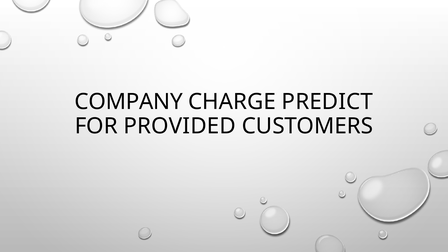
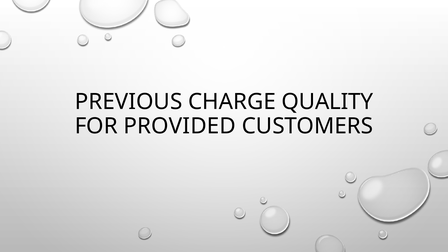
COMPANY: COMPANY -> PREVIOUS
PREDICT: PREDICT -> QUALITY
